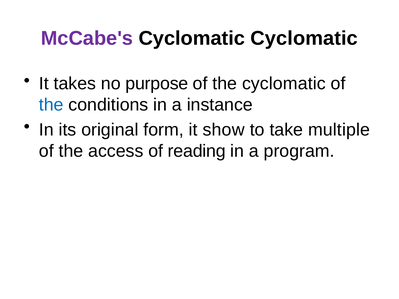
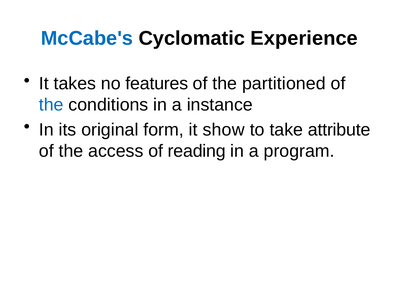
McCabe's colour: purple -> blue
Cyclomatic Cyclomatic: Cyclomatic -> Experience
purpose: purpose -> features
the cyclomatic: cyclomatic -> partitioned
multiple: multiple -> attribute
